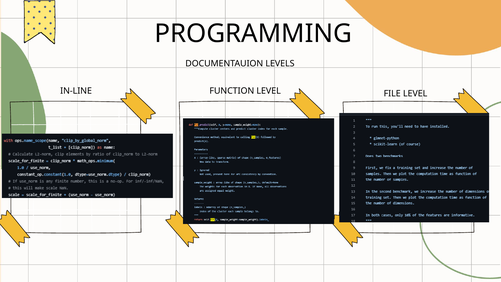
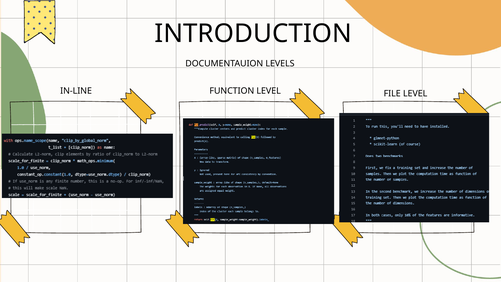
PROGRAMMING: PROGRAMMING -> INTRODUCTION
